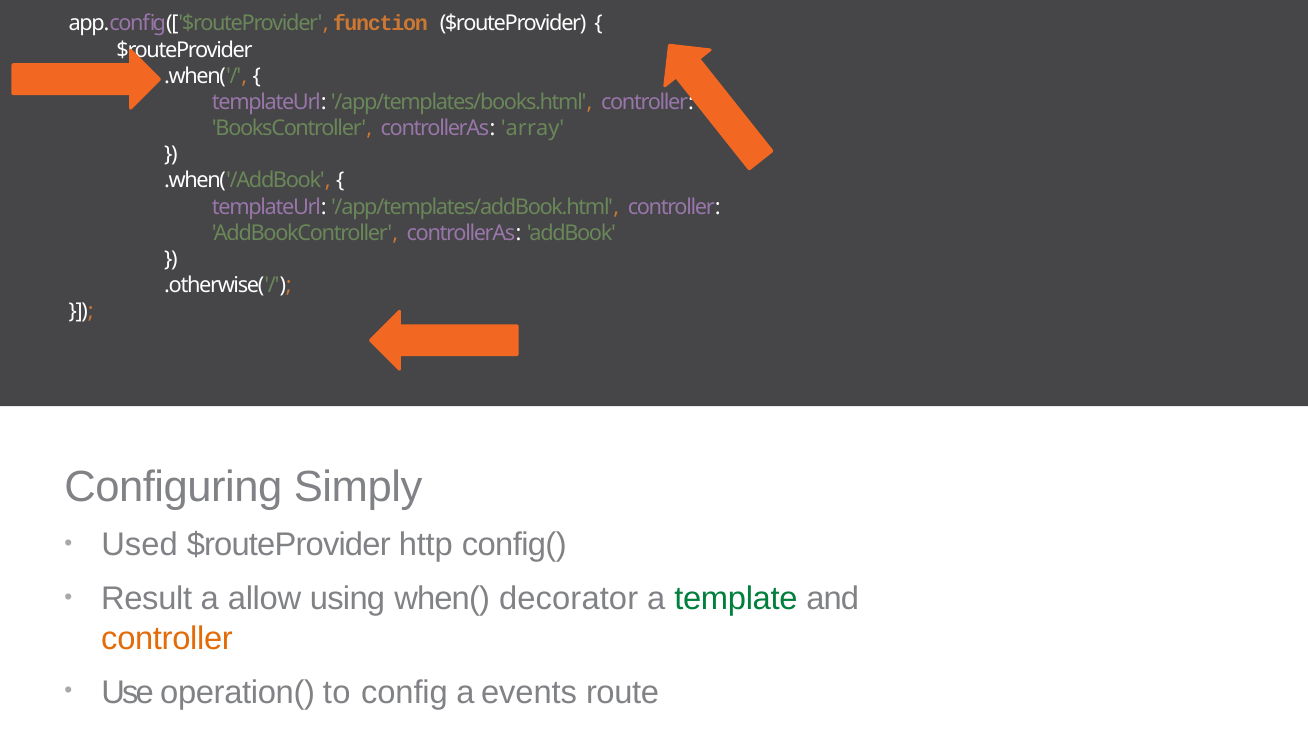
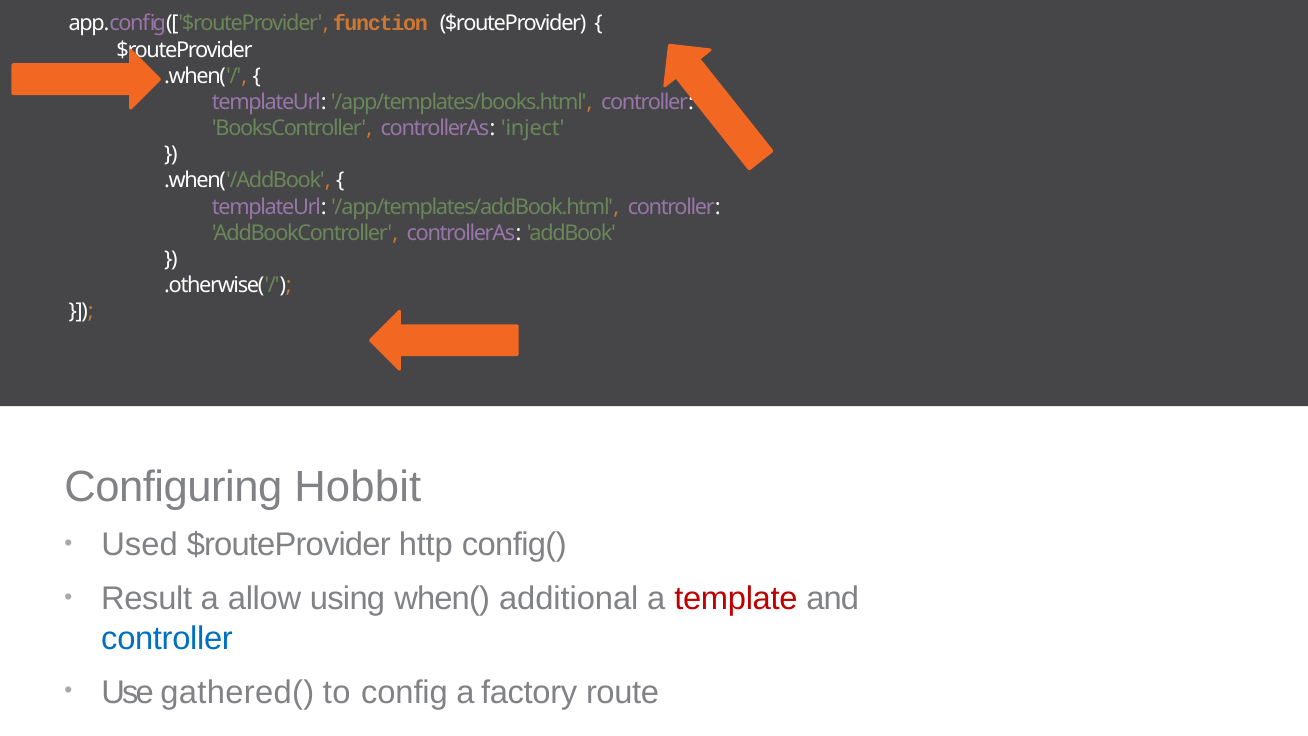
array: array -> inject
Simply: Simply -> Hobbit
decorator: decorator -> additional
template colour: green -> red
controller at (167, 638) colour: orange -> blue
operation(: operation( -> gathered(
events: events -> factory
